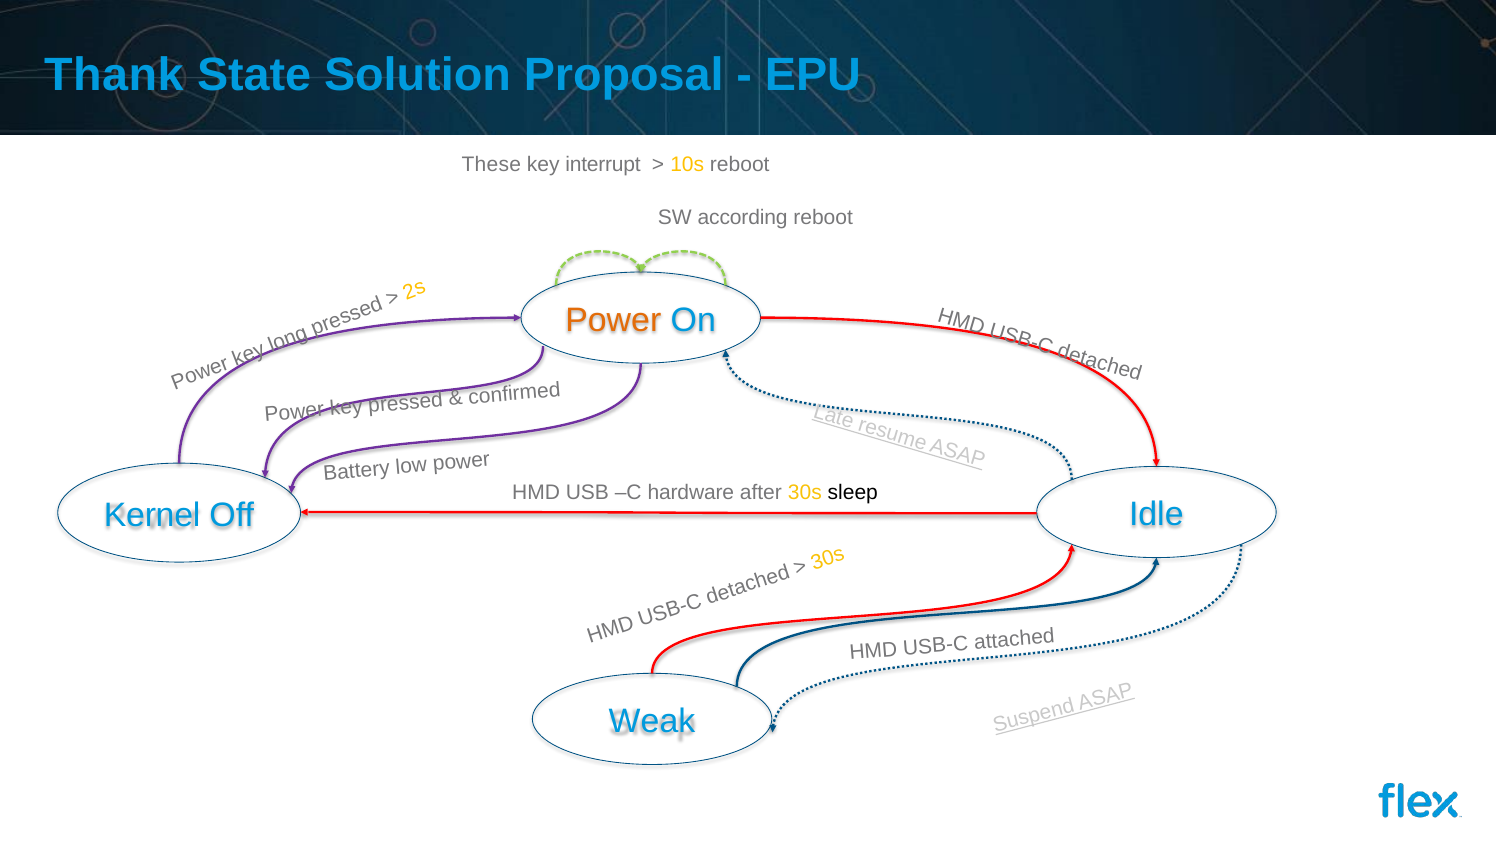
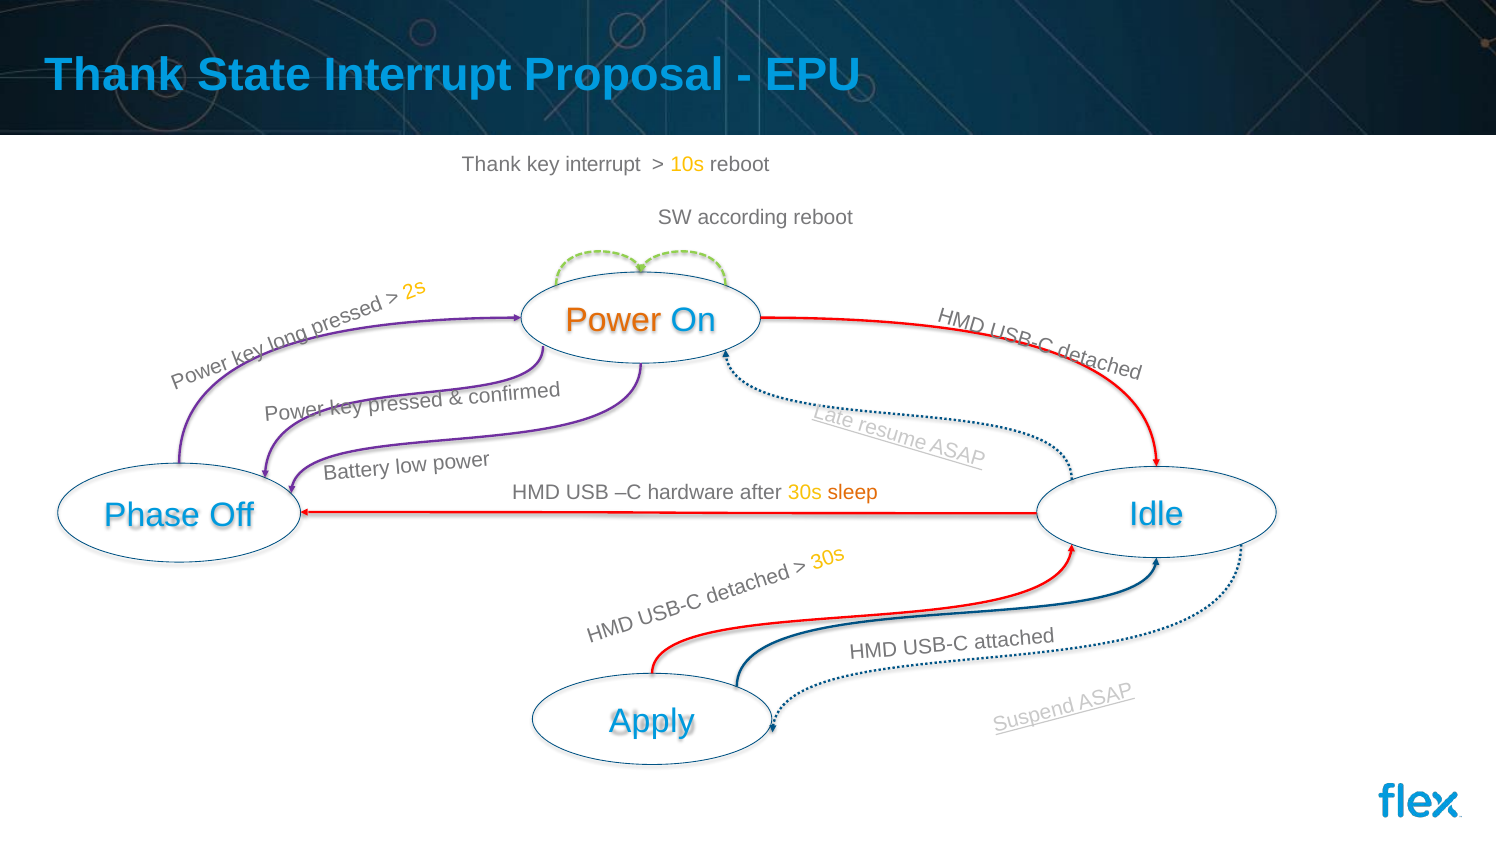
State Solution: Solution -> Interrupt
These at (491, 165): These -> Thank
sleep colour: black -> orange
Kernel: Kernel -> Phase
Weak: Weak -> Apply
